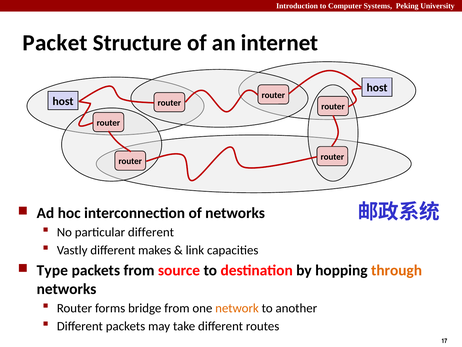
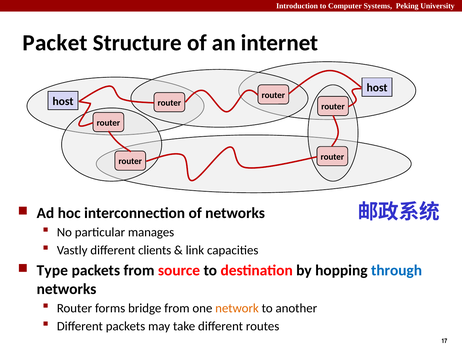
particular different: different -> manages
makes: makes -> clients
through colour: orange -> blue
